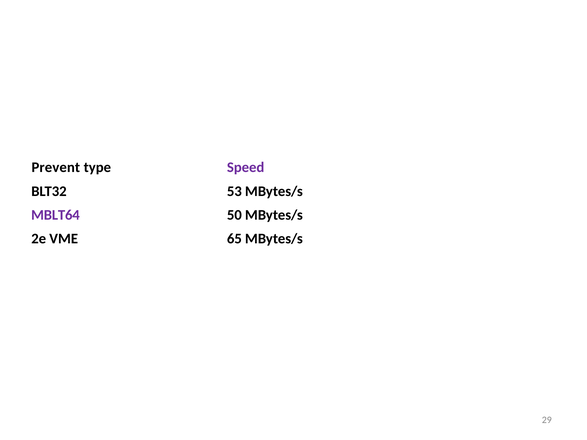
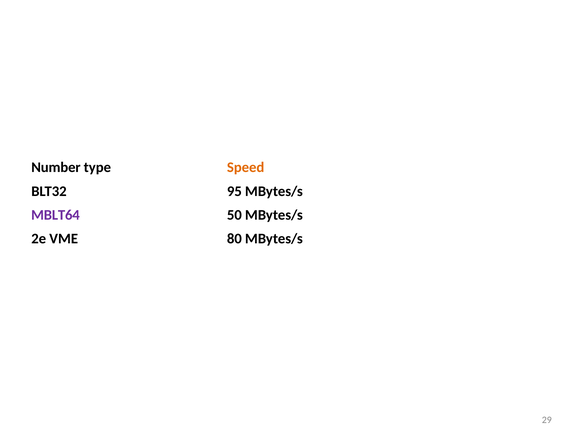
Prevent: Prevent -> Number
Speed colour: purple -> orange
53: 53 -> 95
65: 65 -> 80
